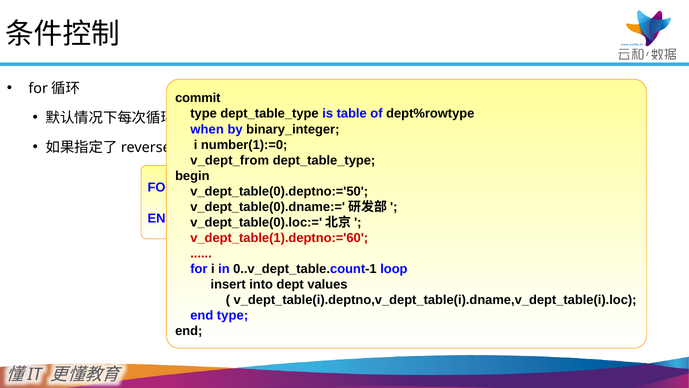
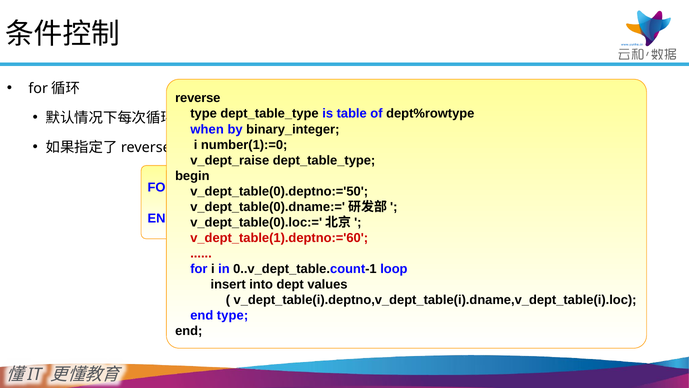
commit at (198, 98): commit -> reverse
v_dept_from: v_dept_from -> v_dept_raise
